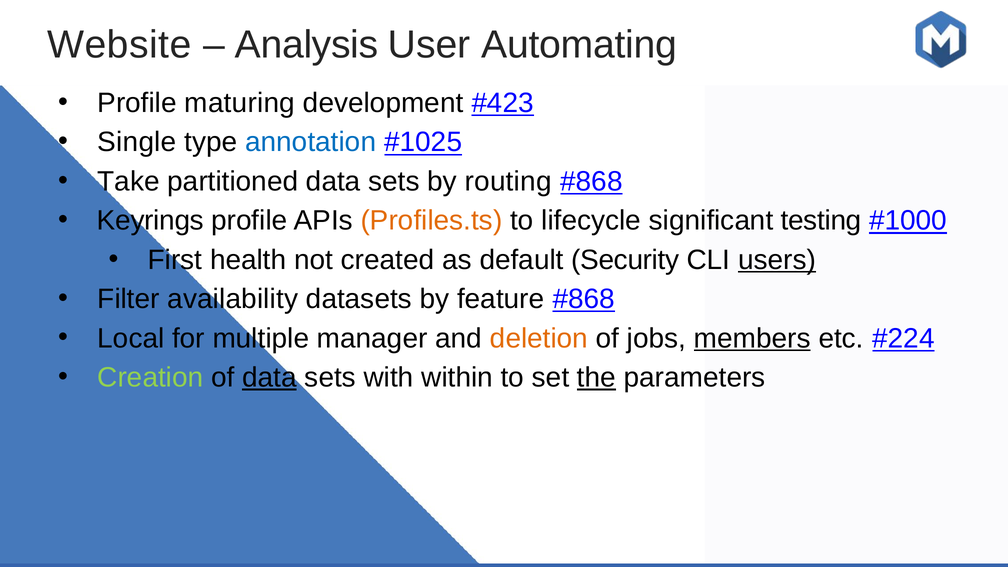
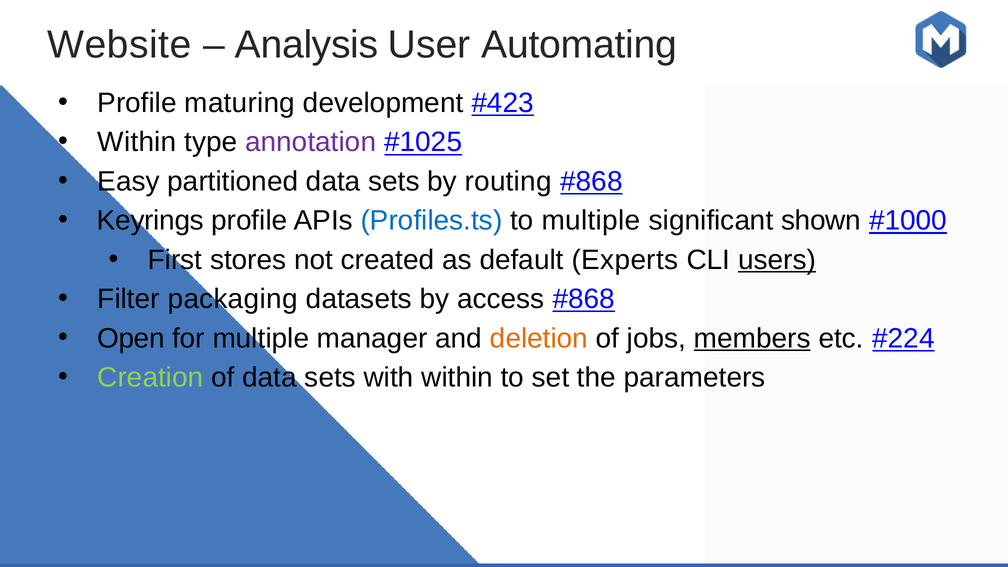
Single at (137, 142): Single -> Within
annotation colour: blue -> purple
Take: Take -> Easy
Profiles.ts colour: orange -> blue
to lifecycle: lifecycle -> multiple
testing: testing -> shown
health: health -> stores
Security: Security -> Experts
availability: availability -> packaging
feature: feature -> access
Local: Local -> Open
data at (269, 377) underline: present -> none
the underline: present -> none
